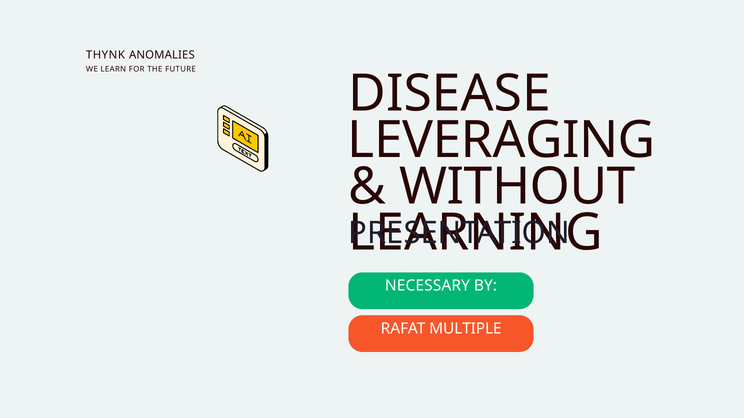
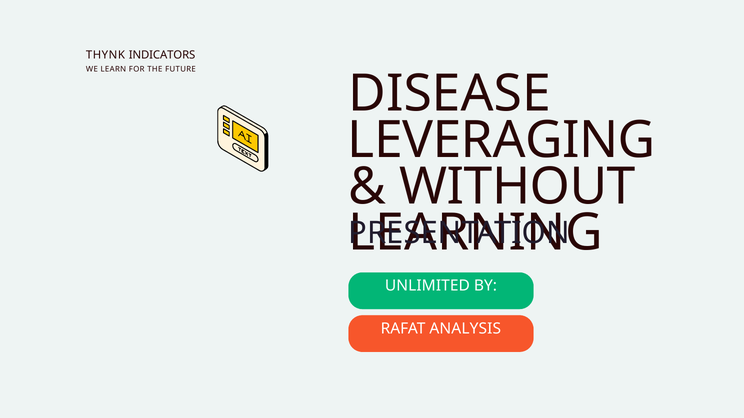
ANOMALIES: ANOMALIES -> INDICATORS
NECESSARY: NECESSARY -> UNLIMITED
MULTIPLE: MULTIPLE -> ANALYSIS
